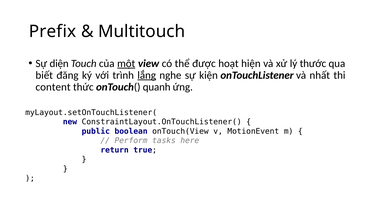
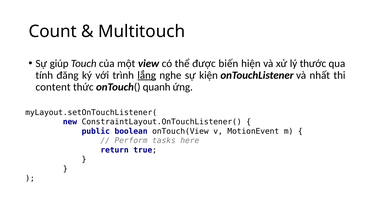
Prefix: Prefix -> Count
diện: diện -> giúp
một underline: present -> none
hoạt: hoạt -> biến
biết: biết -> tính
